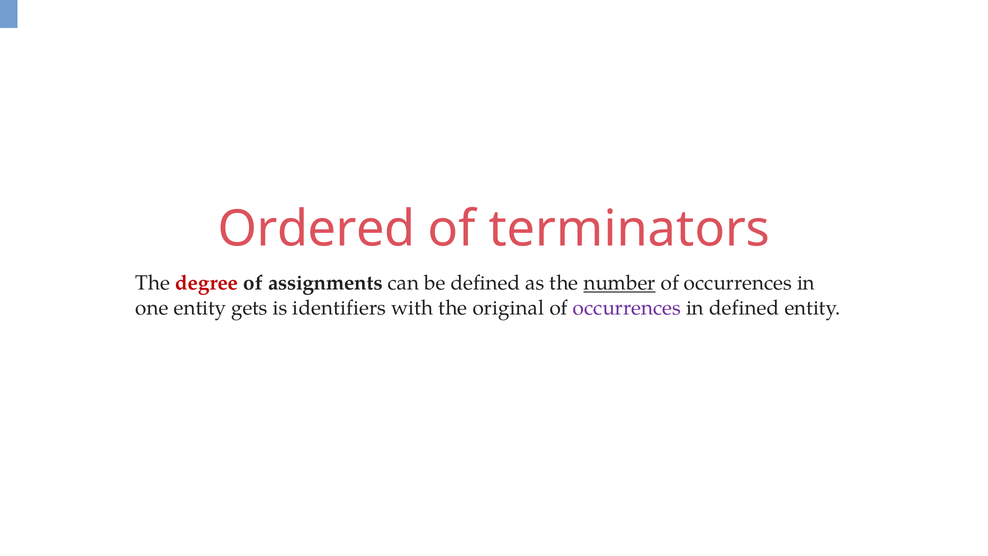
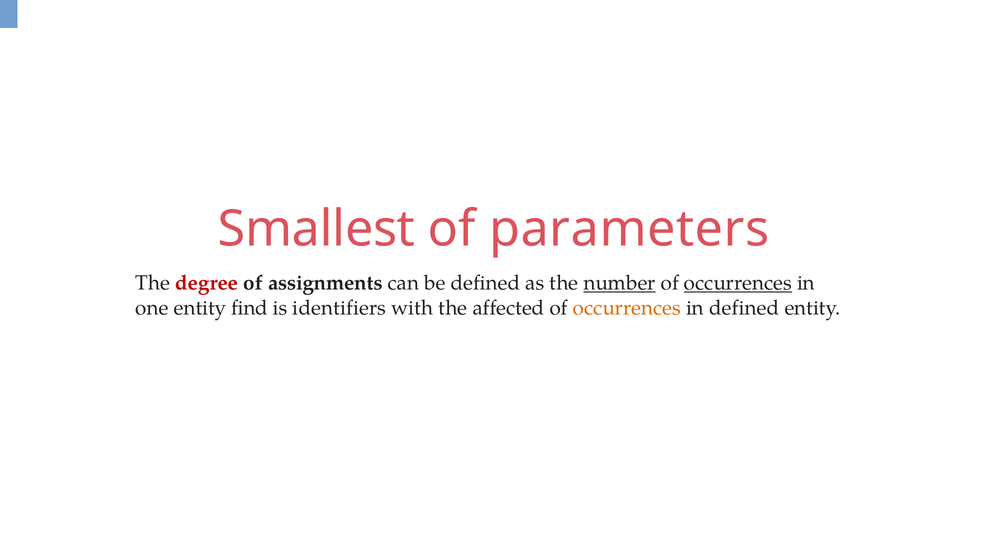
Ordered: Ordered -> Smallest
terminators: terminators -> parameters
occurrences at (738, 283) underline: none -> present
gets: gets -> find
original: original -> affected
occurrences at (627, 308) colour: purple -> orange
